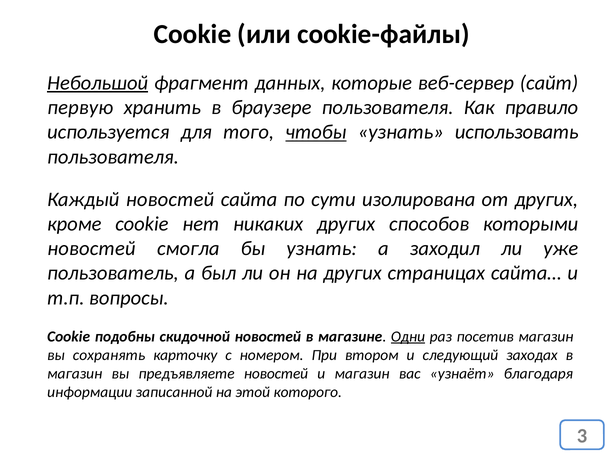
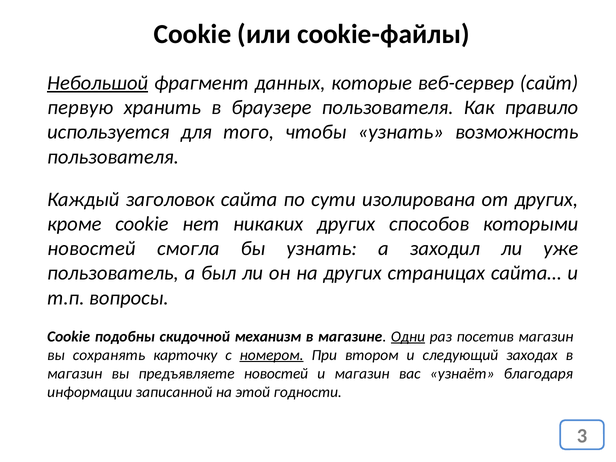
чтобы underline: present -> none
использовать: использовать -> возможность
Каждый новостей: новостей -> заголовок
скидочной новостей: новостей -> механизм
номером underline: none -> present
которого: которого -> годности
